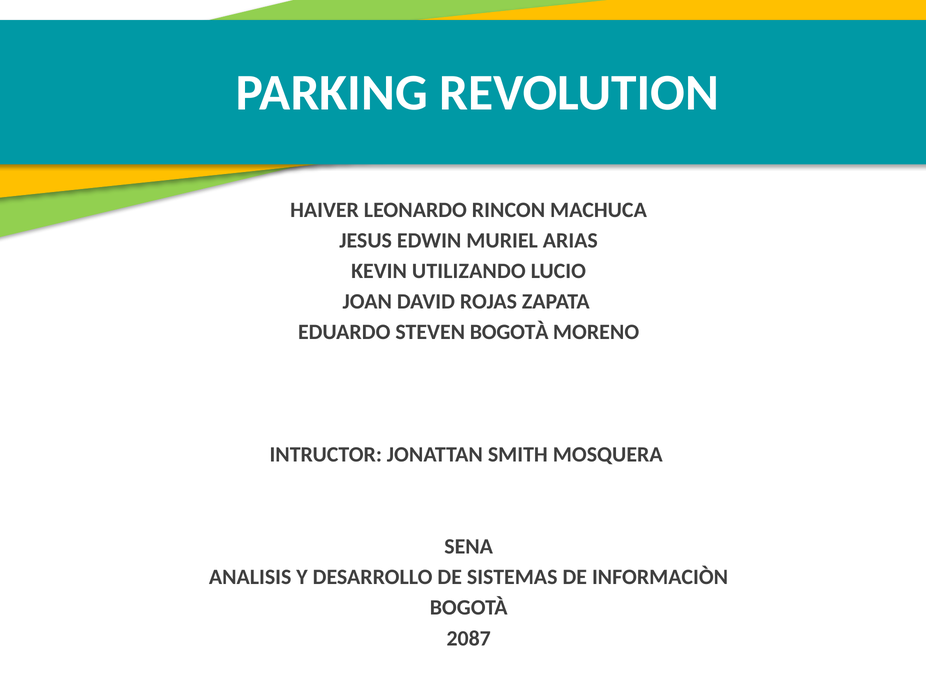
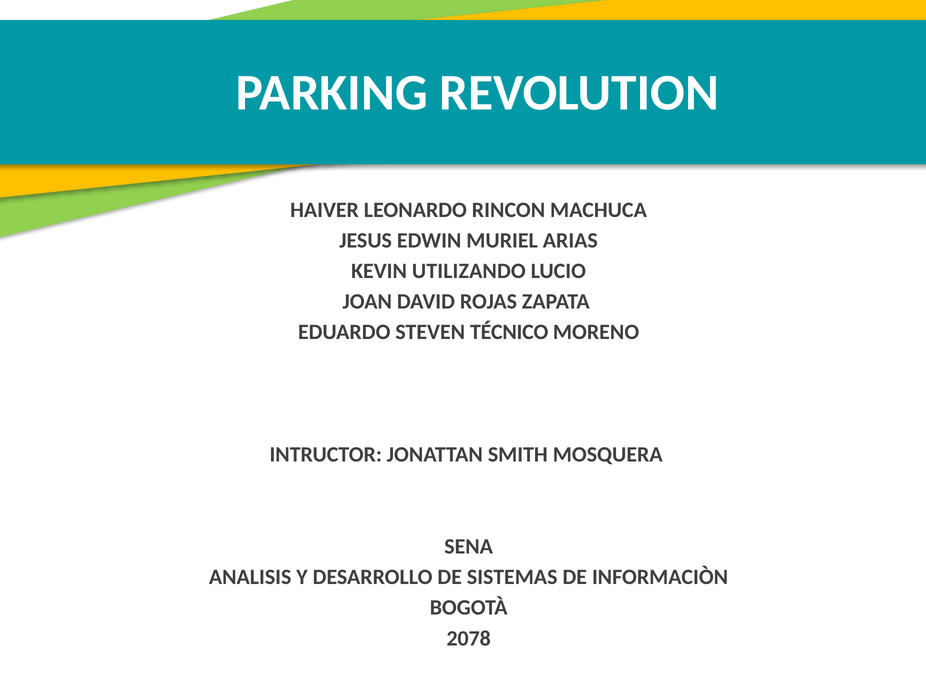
STEVEN BOGOTÀ: BOGOTÀ -> TÉCNICO
2087: 2087 -> 2078
